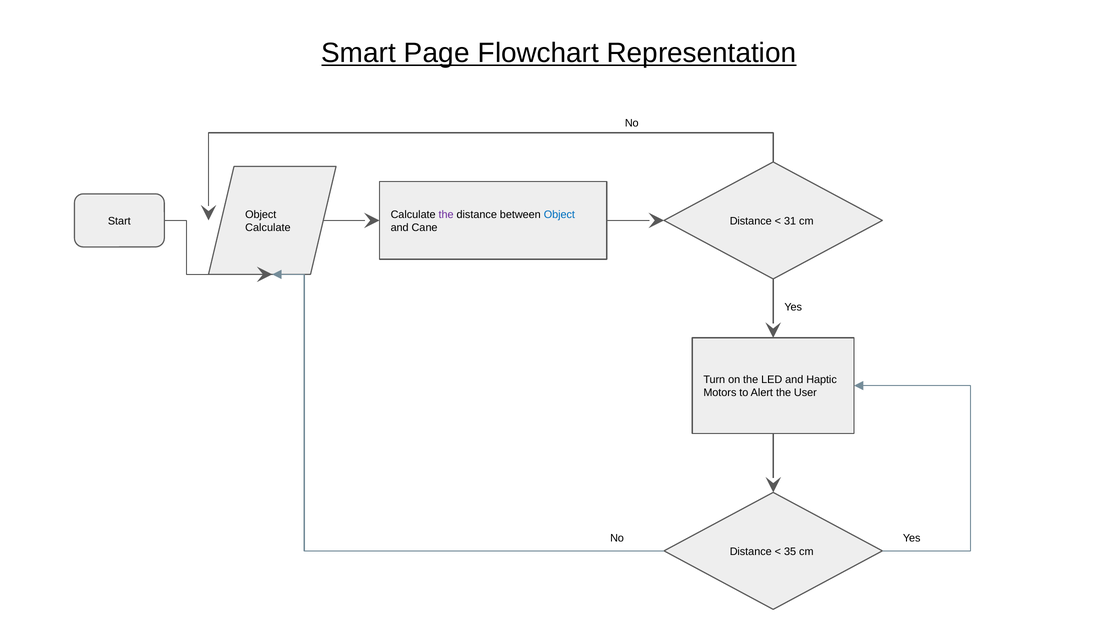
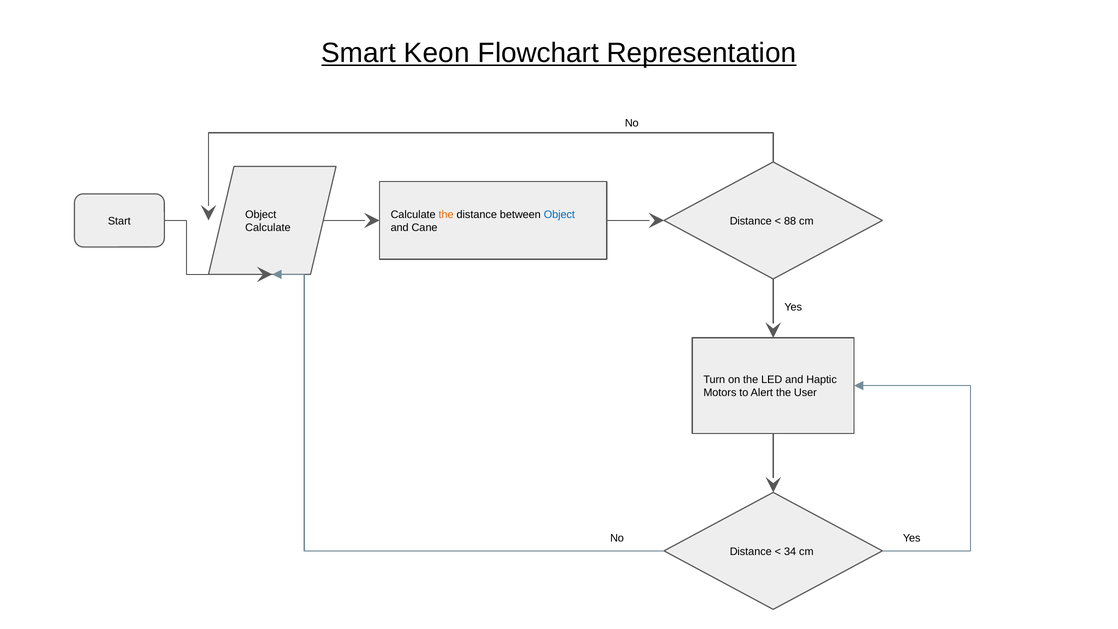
Page: Page -> Keon
the at (446, 215) colour: purple -> orange
31: 31 -> 88
35: 35 -> 34
